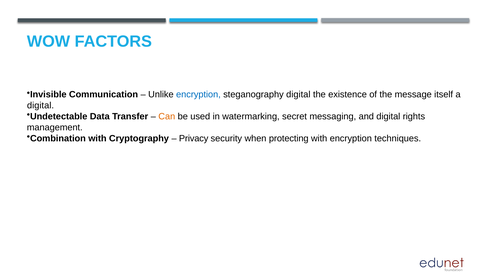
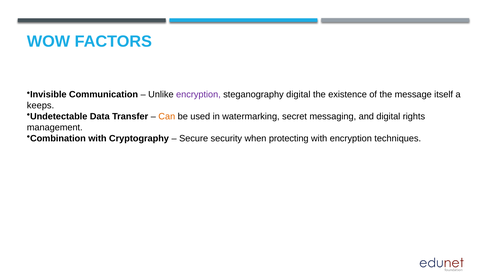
encryption at (198, 95) colour: blue -> purple
digital at (41, 105): digital -> keeps
Privacy: Privacy -> Secure
